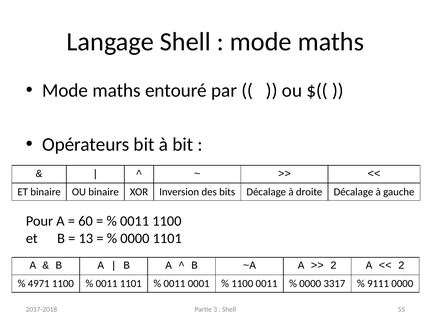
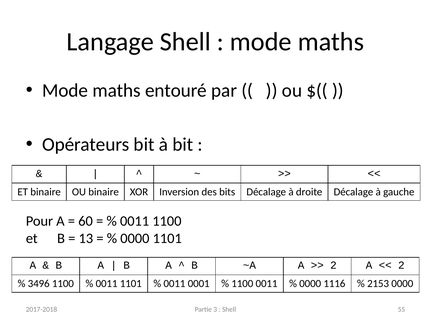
4971: 4971 -> 3496
3317: 3317 -> 1116
9111: 9111 -> 2153
